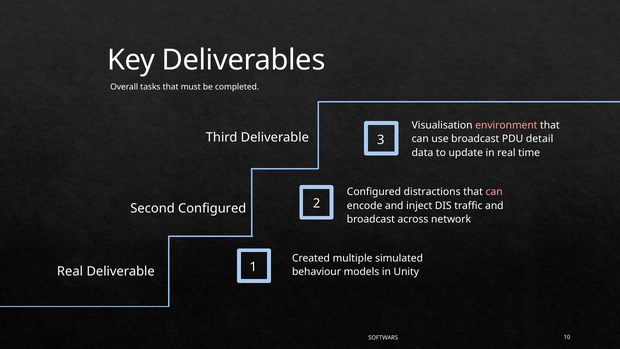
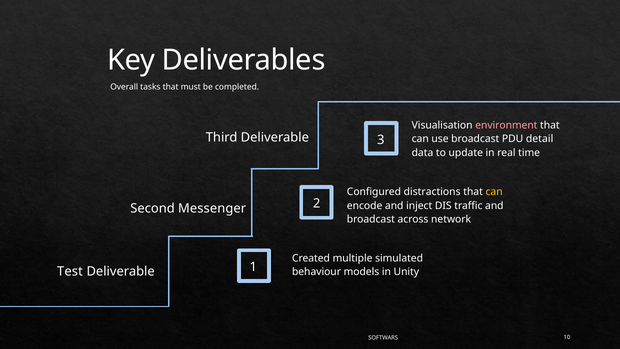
can at (494, 192) colour: pink -> yellow
Second Configured: Configured -> Messenger
Real at (70, 271): Real -> Test
